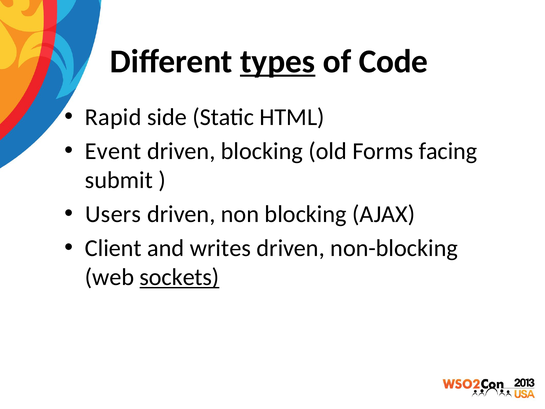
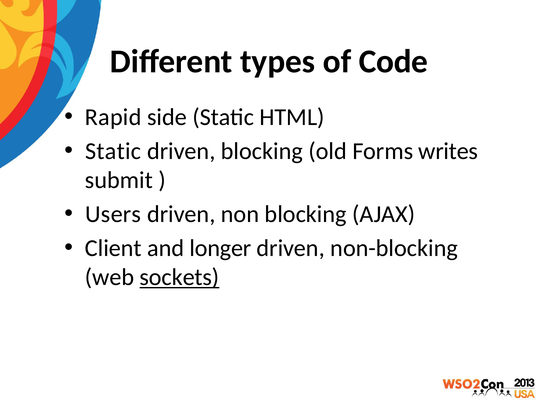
types underline: present -> none
Event at (113, 151): Event -> Static
facing: facing -> writes
writes: writes -> longer
